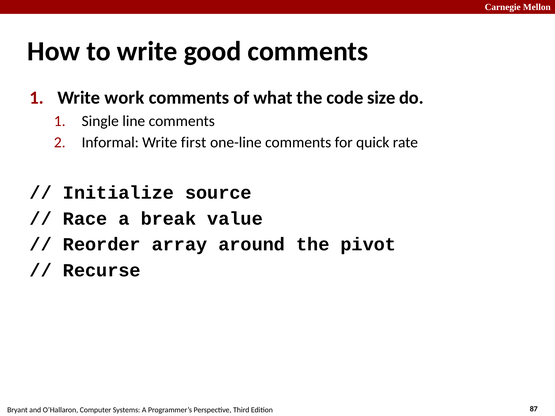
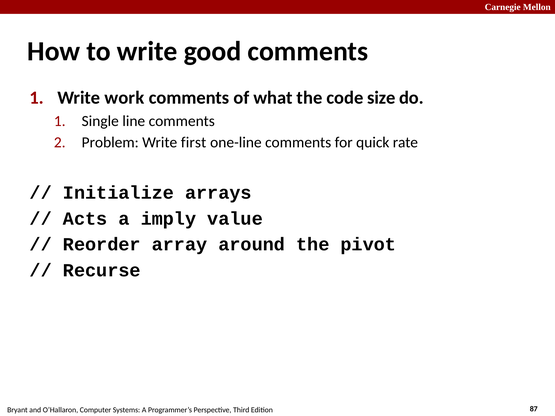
Informal: Informal -> Problem
source: source -> arrays
Race: Race -> Acts
break: break -> imply
